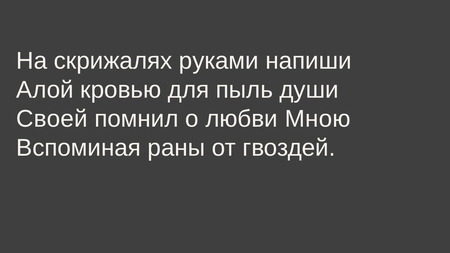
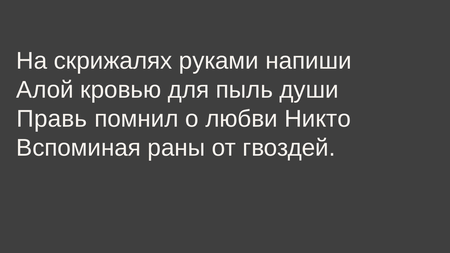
Своей: Своей -> Правь
Мною: Мною -> Никто
